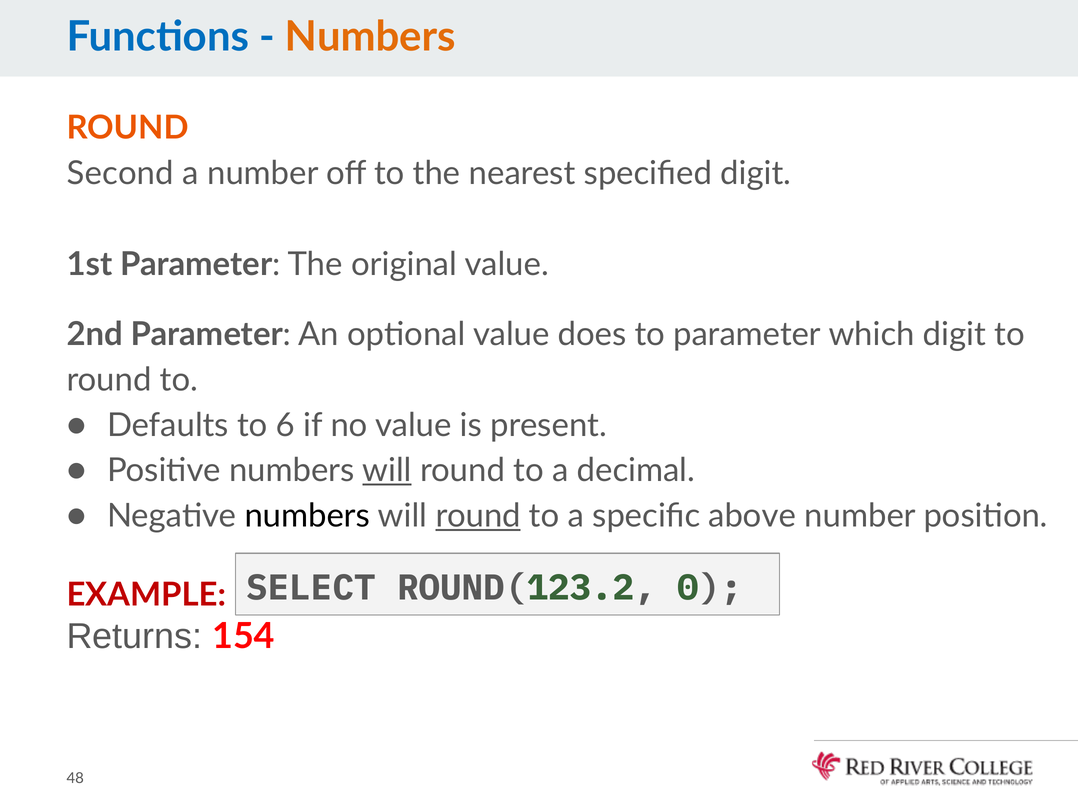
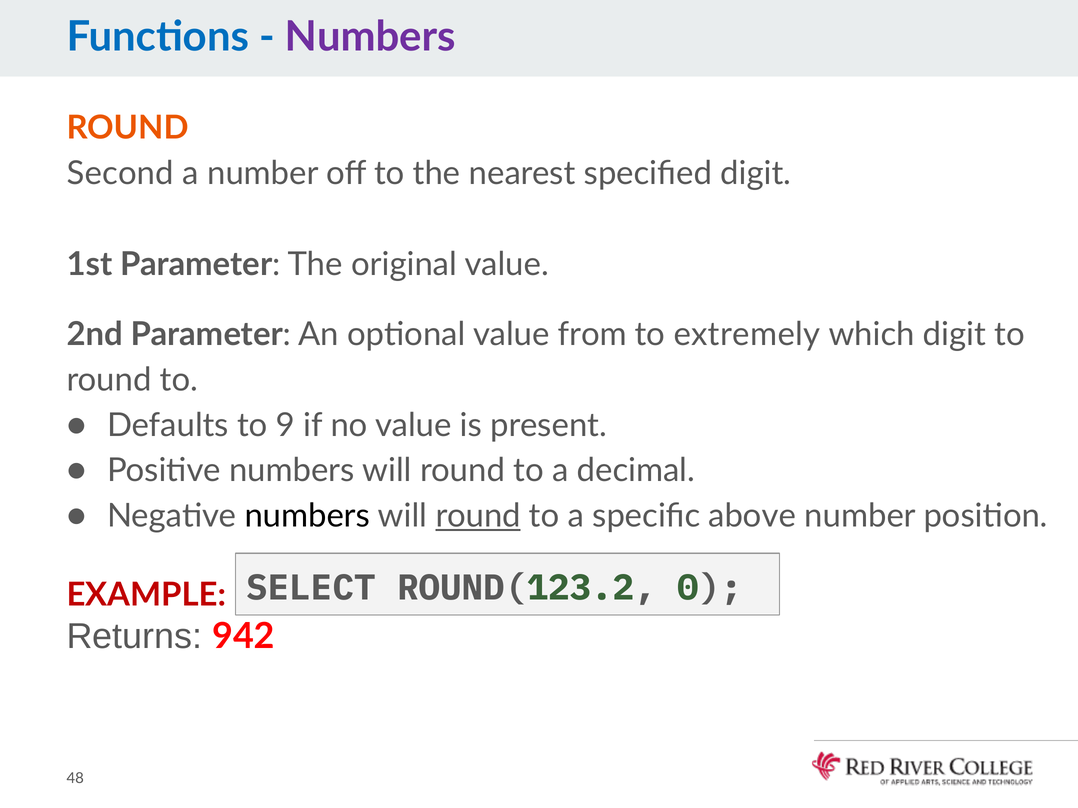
Numbers at (370, 37) colour: orange -> purple
does: does -> from
to parameter: parameter -> extremely
6: 6 -> 9
will at (387, 471) underline: present -> none
154: 154 -> 942
